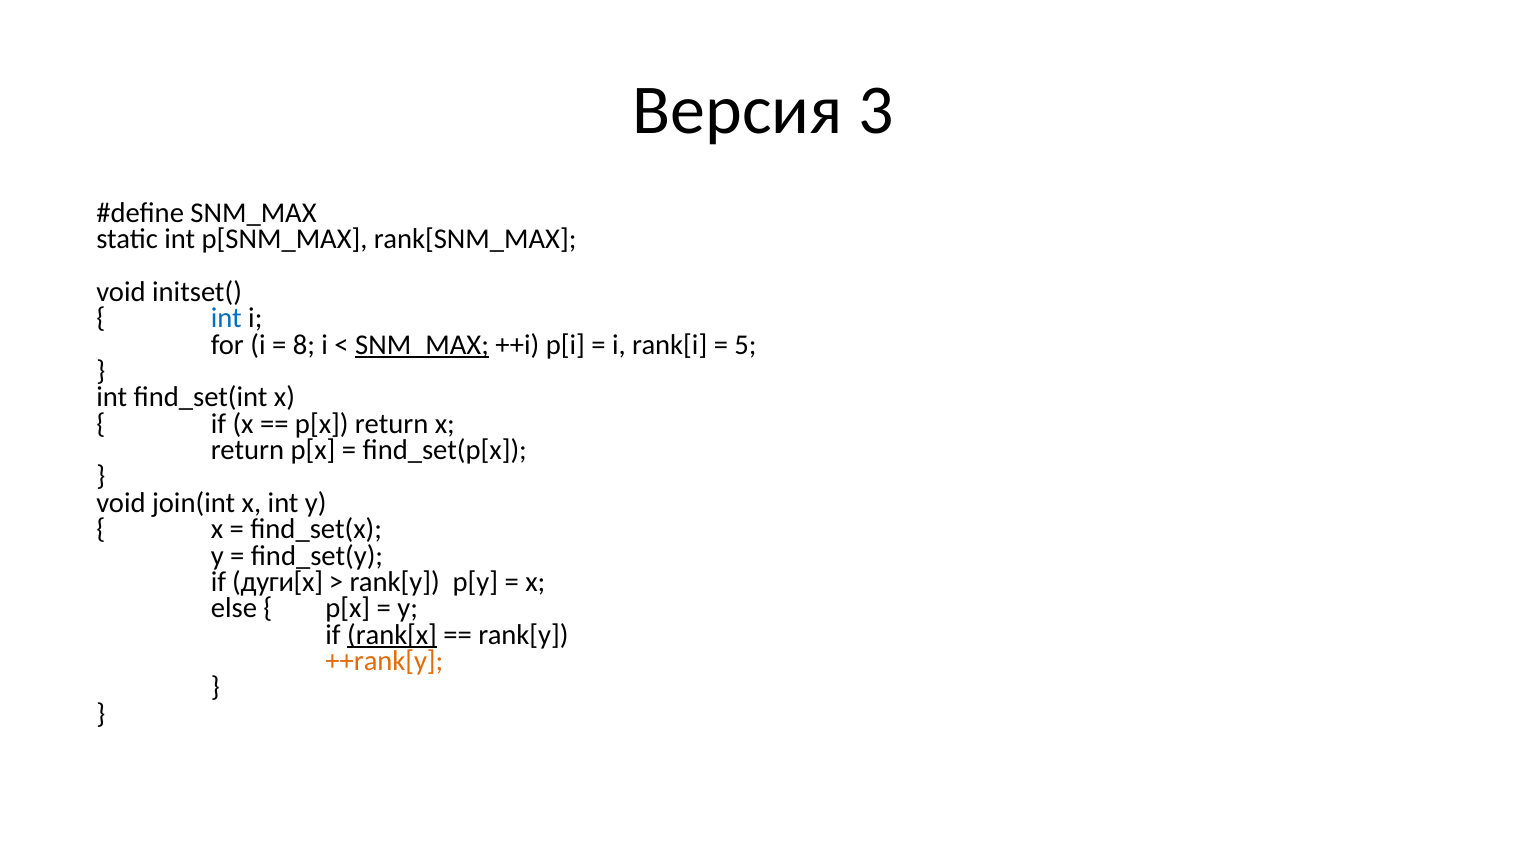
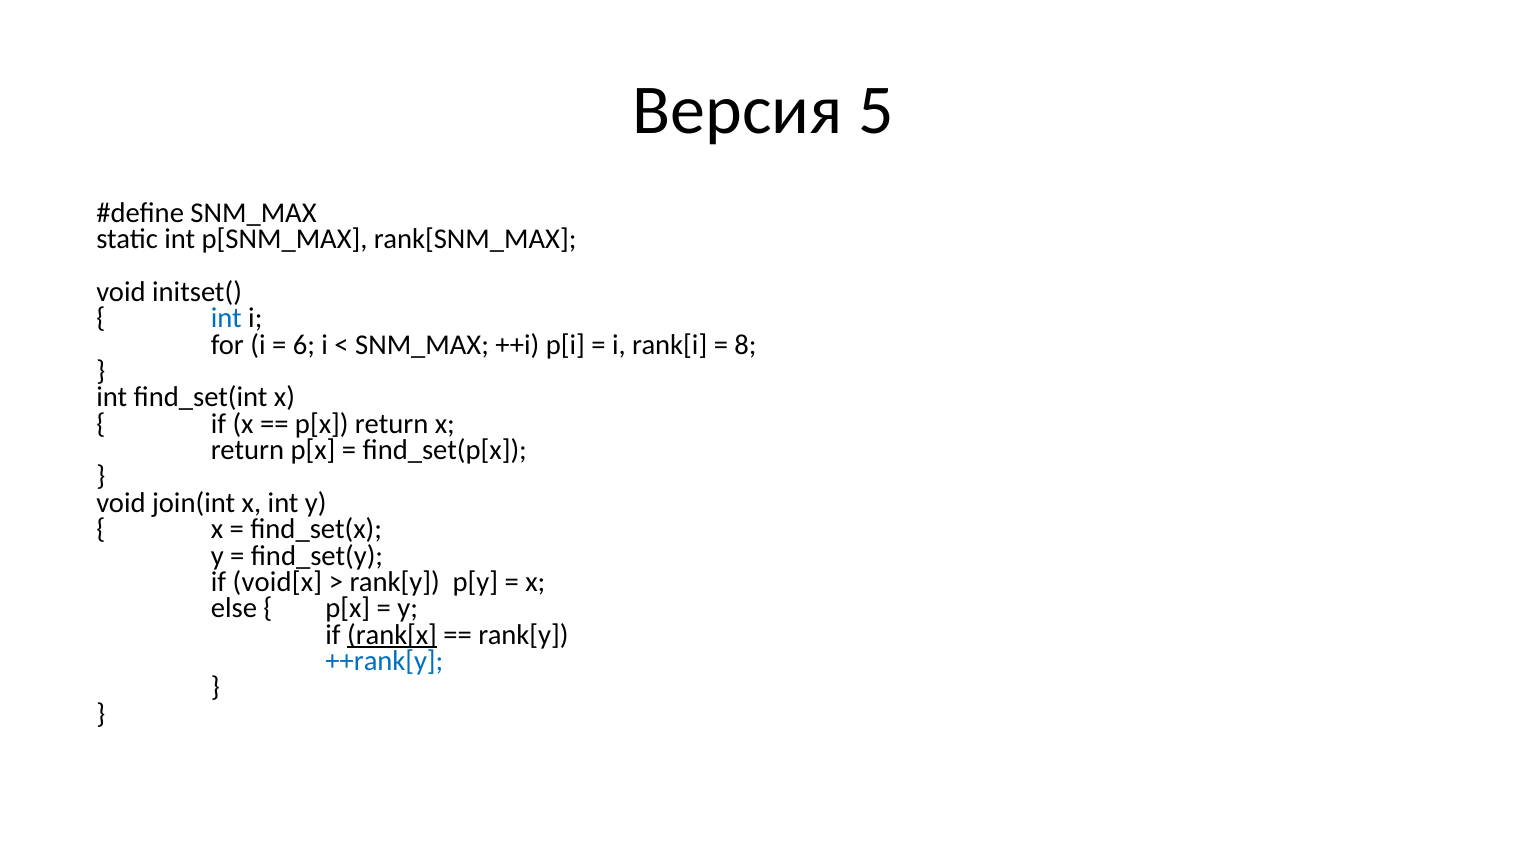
3: 3 -> 5
8: 8 -> 6
SNM_MAX at (422, 345) underline: present -> none
5: 5 -> 8
дуги[x: дуги[x -> void[x
++rank[y colour: orange -> blue
